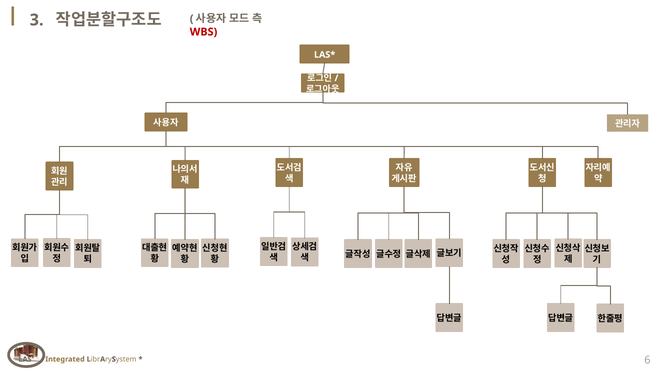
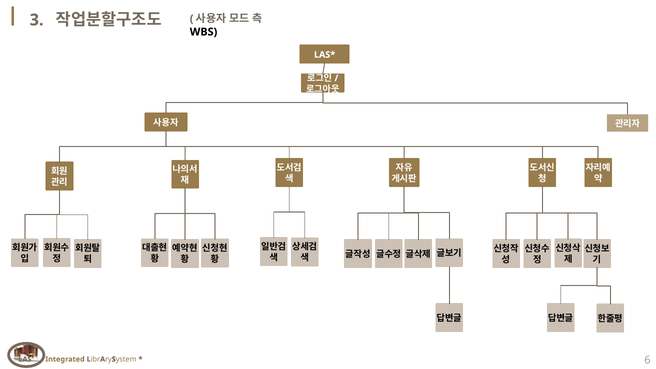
WBS colour: red -> black
